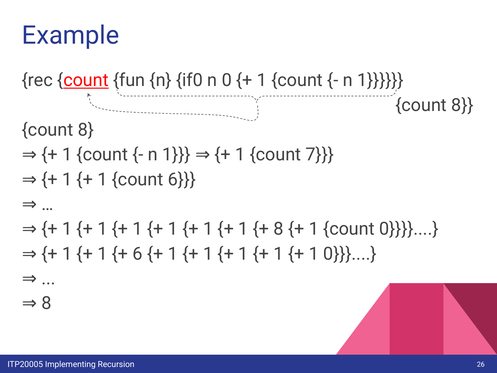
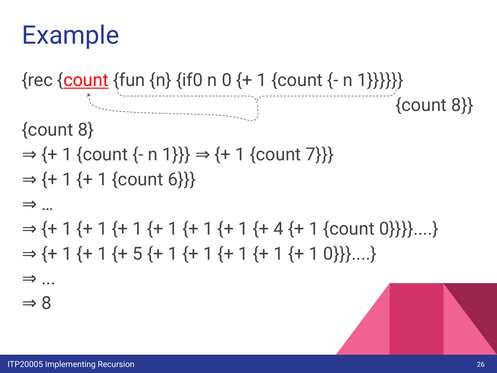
8 at (279, 229): 8 -> 4
6 at (138, 254): 6 -> 5
